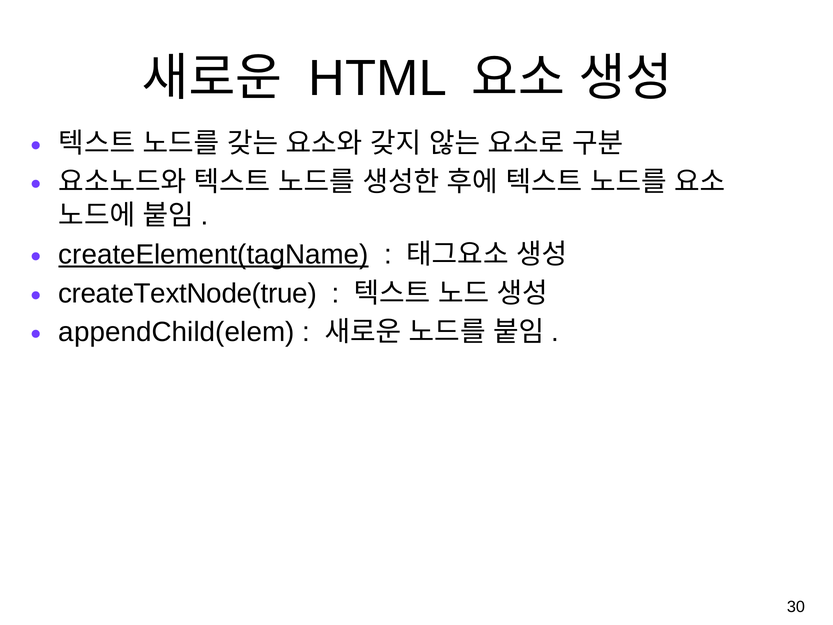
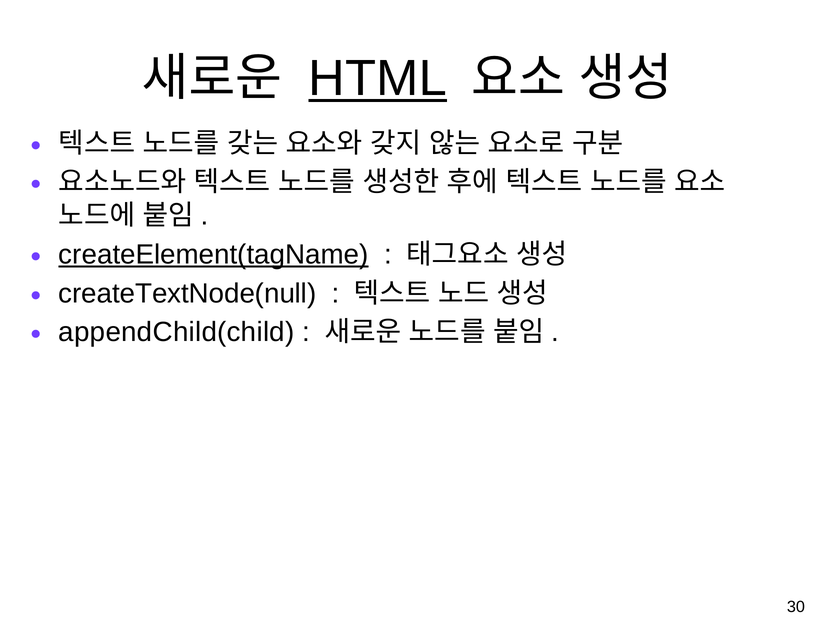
HTML underline: none -> present
createTextNode(true: createTextNode(true -> createTextNode(null
appendChild(elem: appendChild(elem -> appendChild(child
